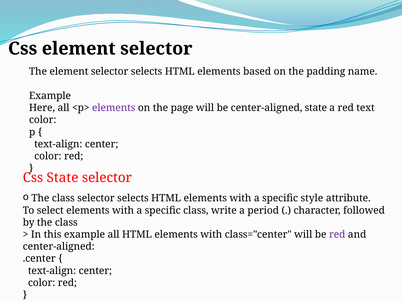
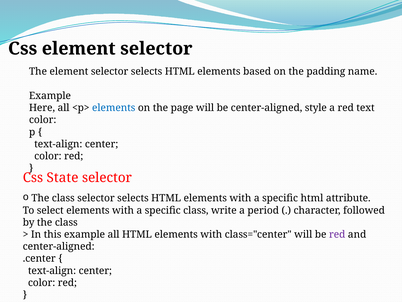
elements at (114, 108) colour: purple -> blue
center-aligned state: state -> style
specific style: style -> html
